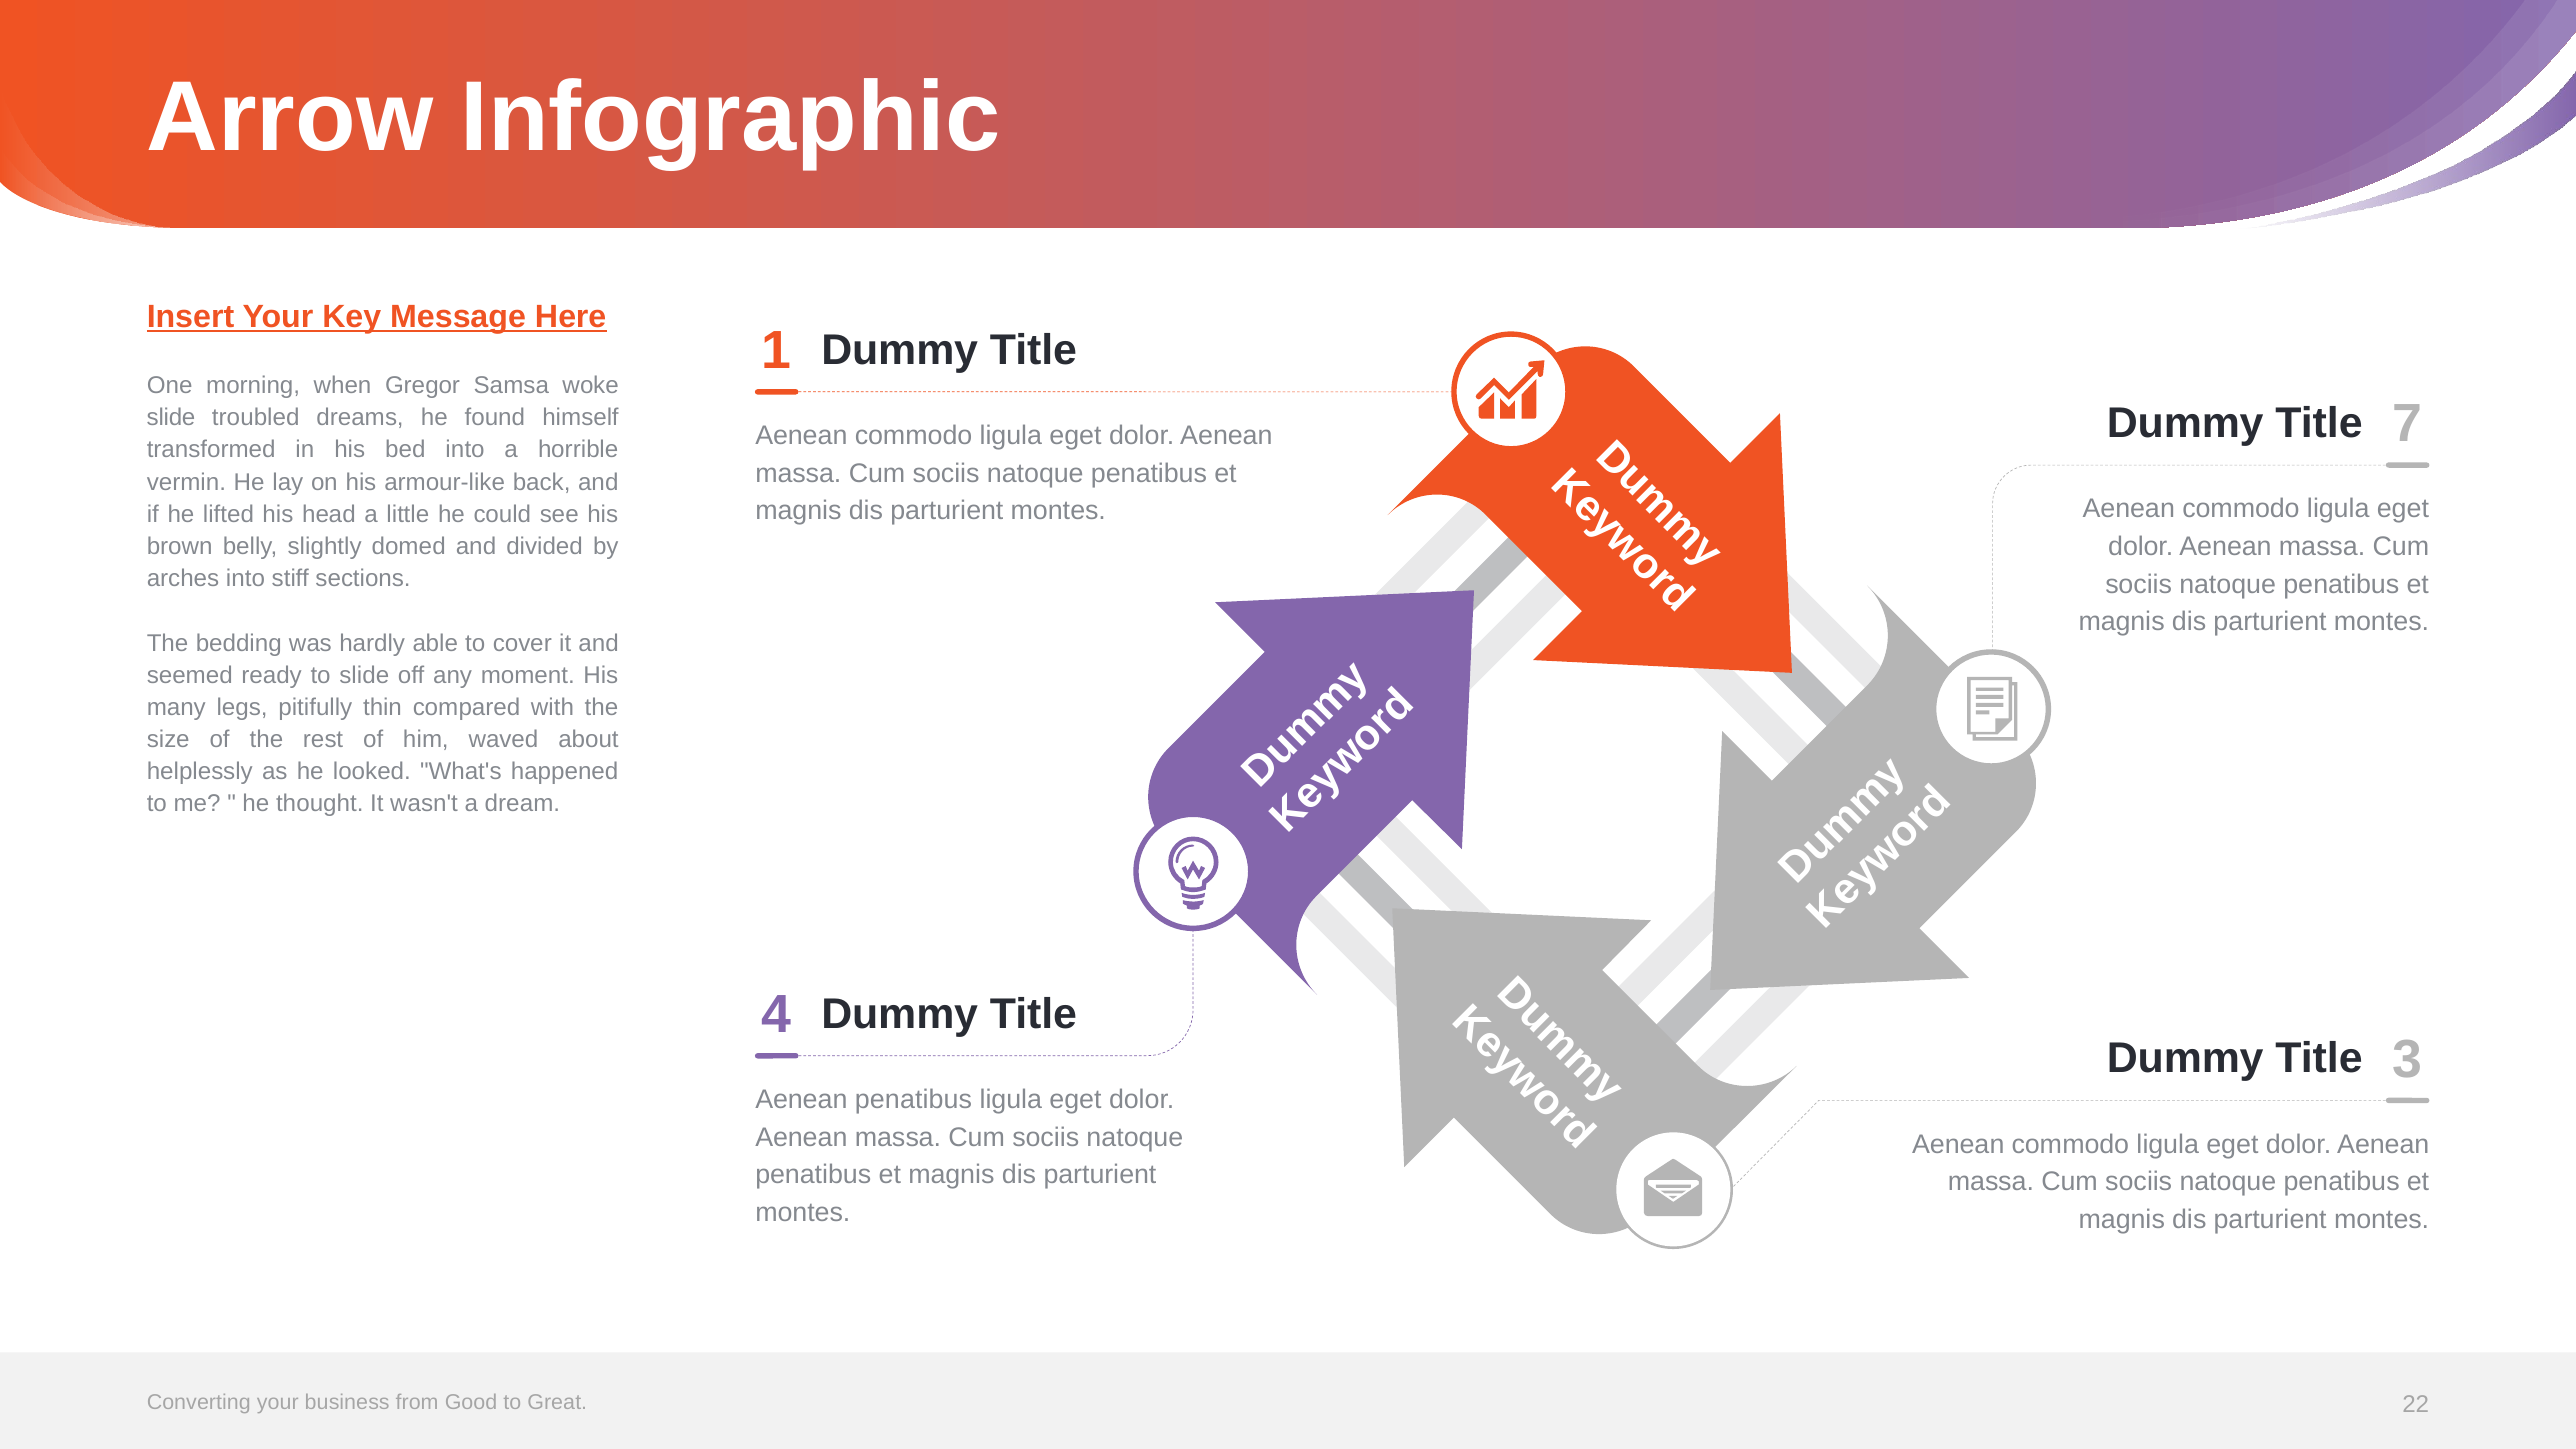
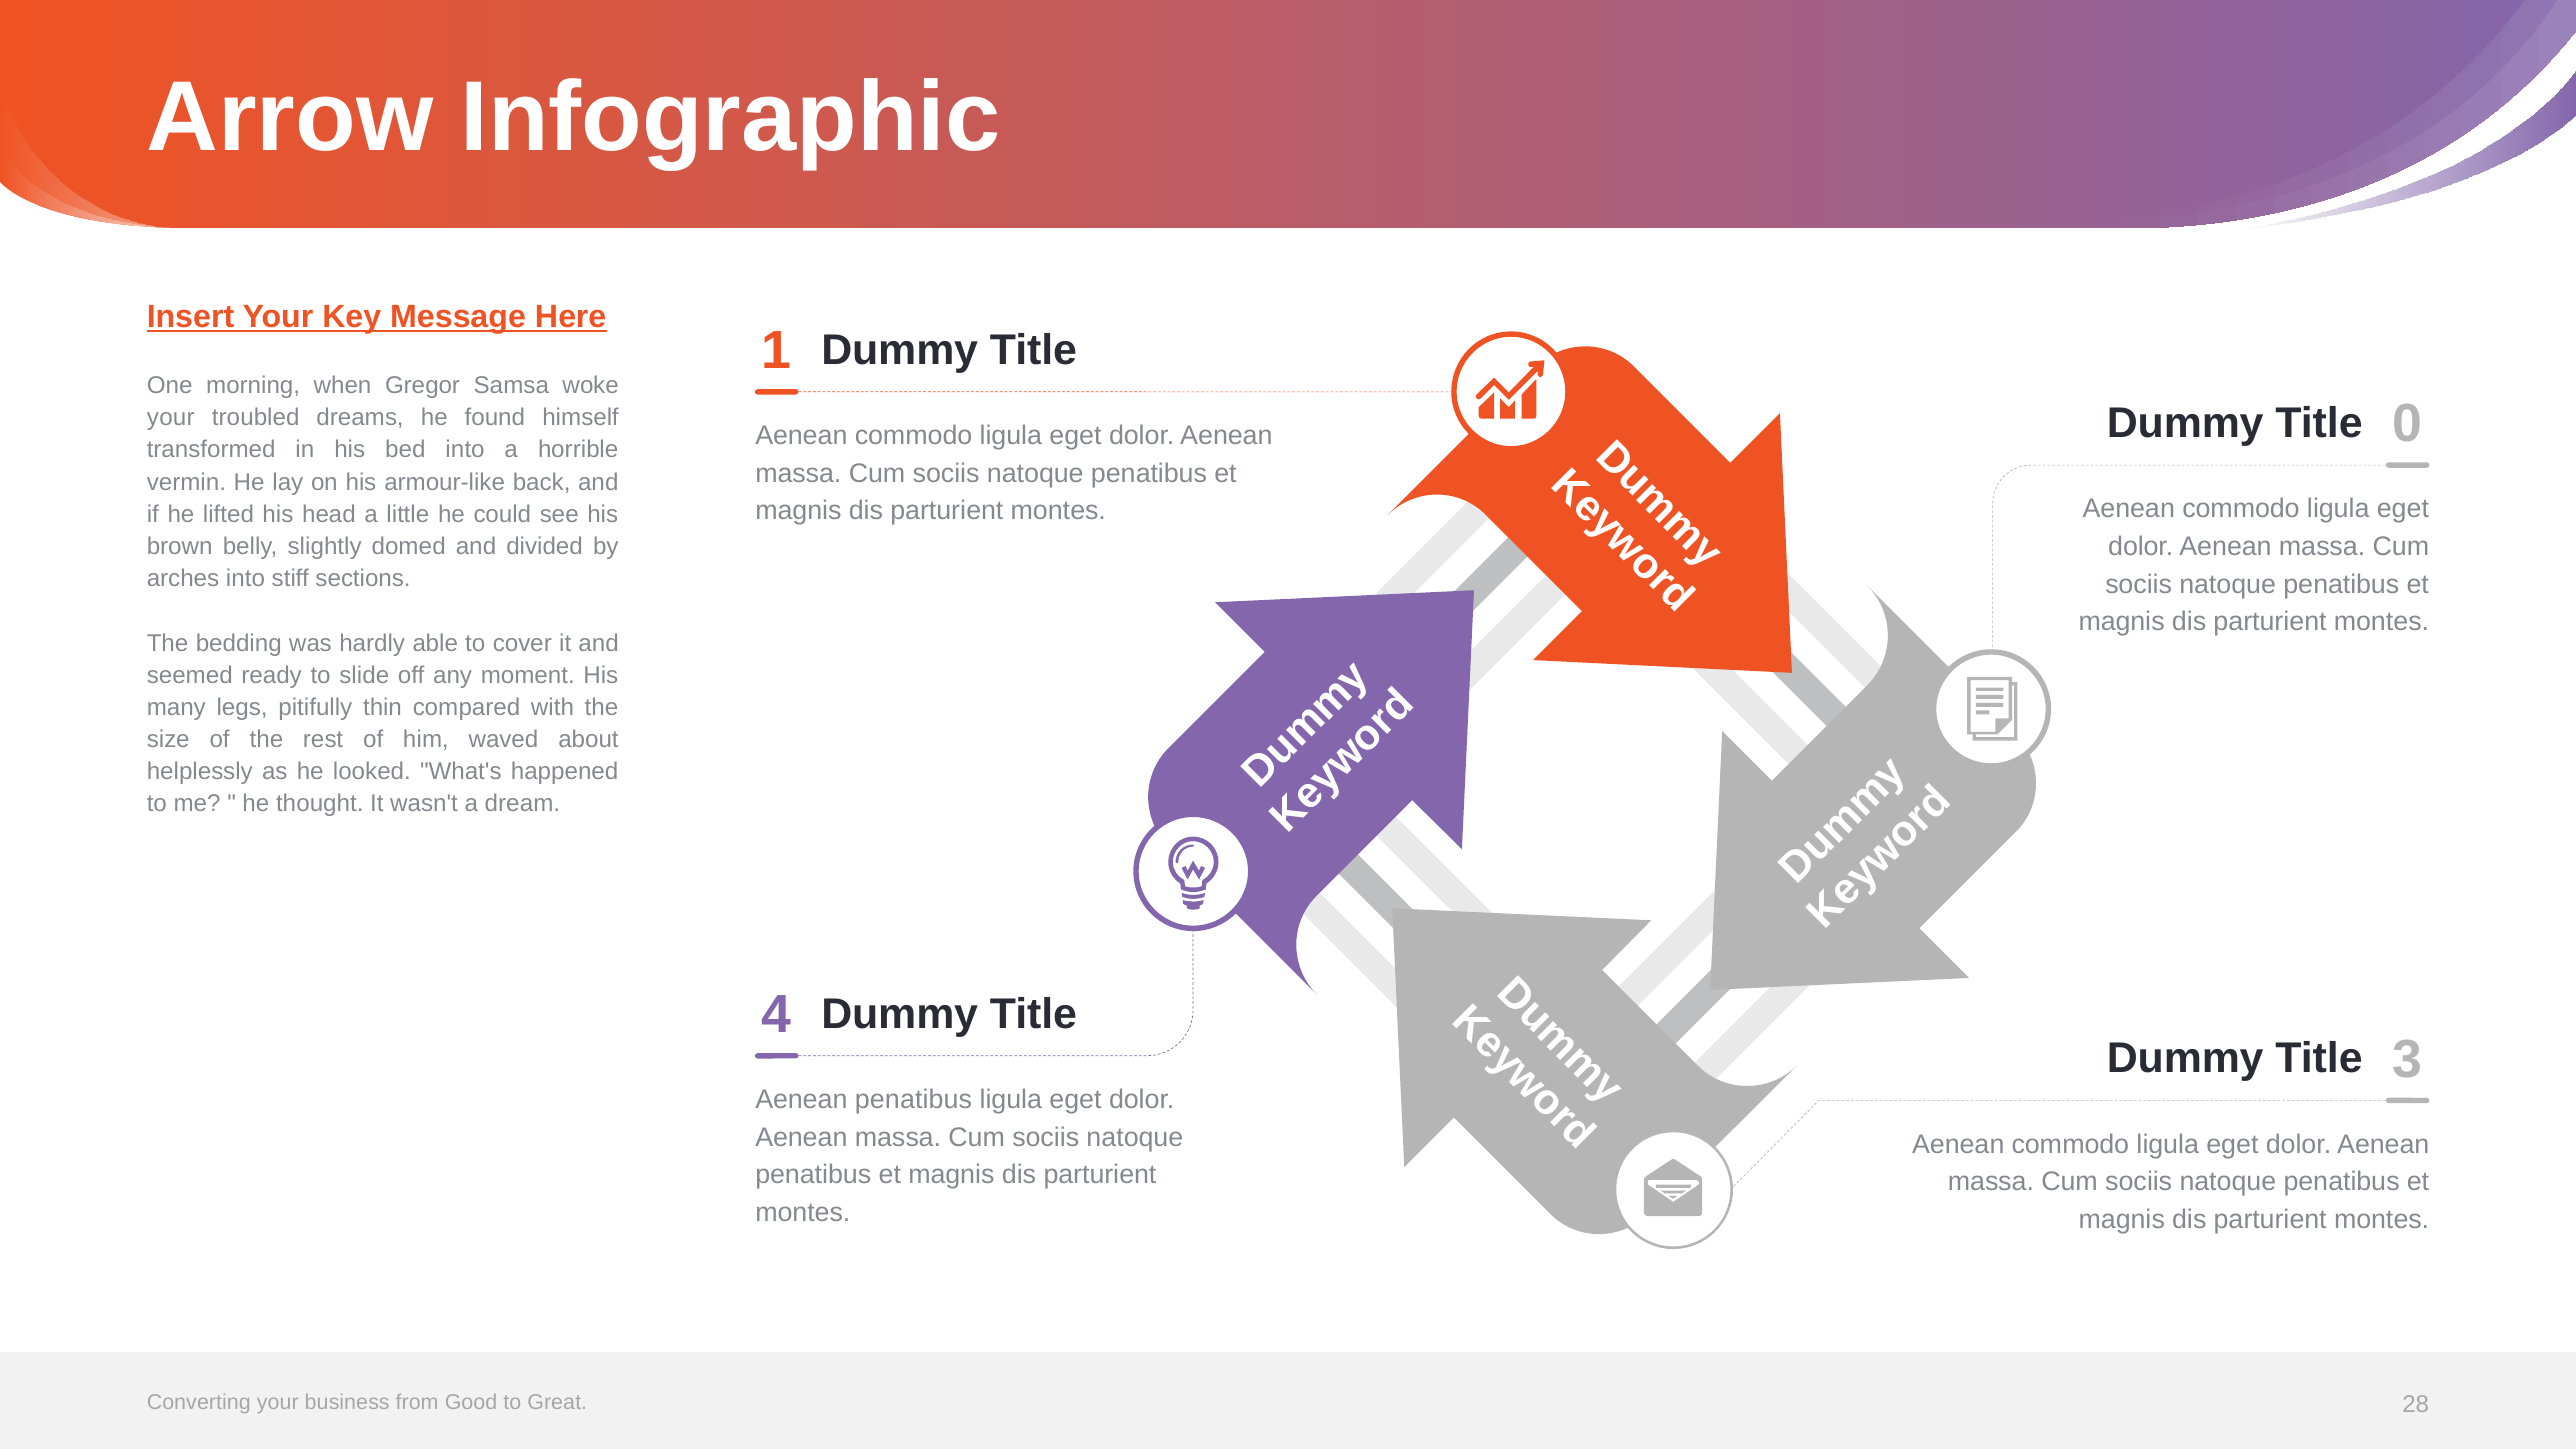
7: 7 -> 0
slide at (171, 418): slide -> your
22: 22 -> 28
